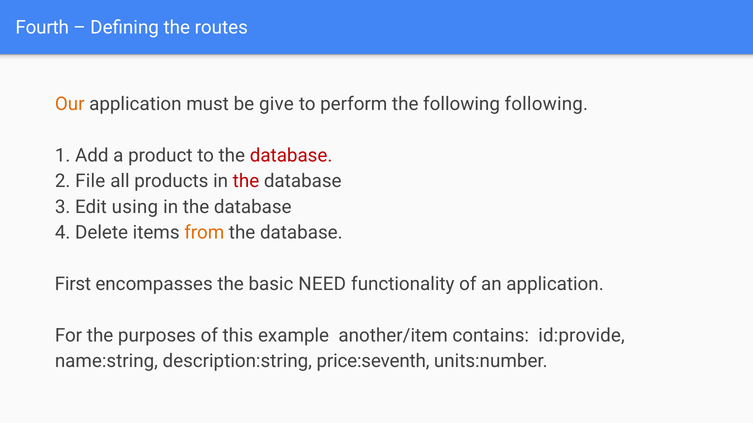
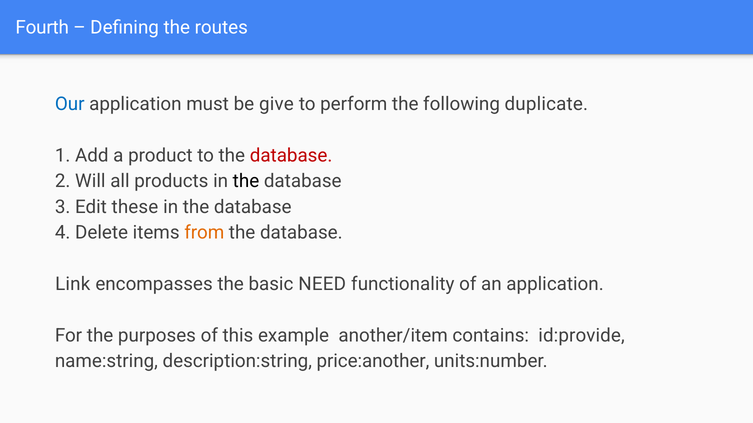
Our colour: orange -> blue
following following: following -> duplicate
File: File -> Will
the at (246, 181) colour: red -> black
using: using -> these
First: First -> Link
price:seventh: price:seventh -> price:another
